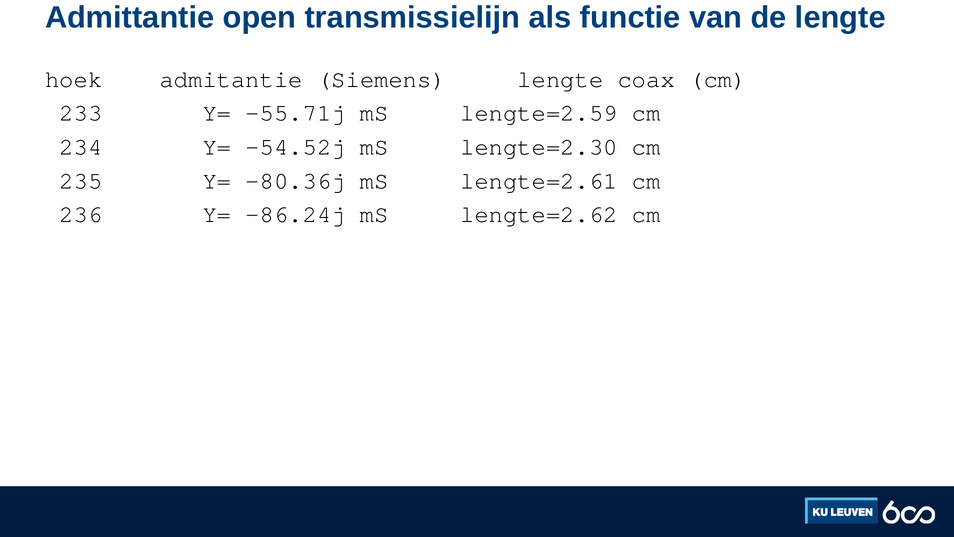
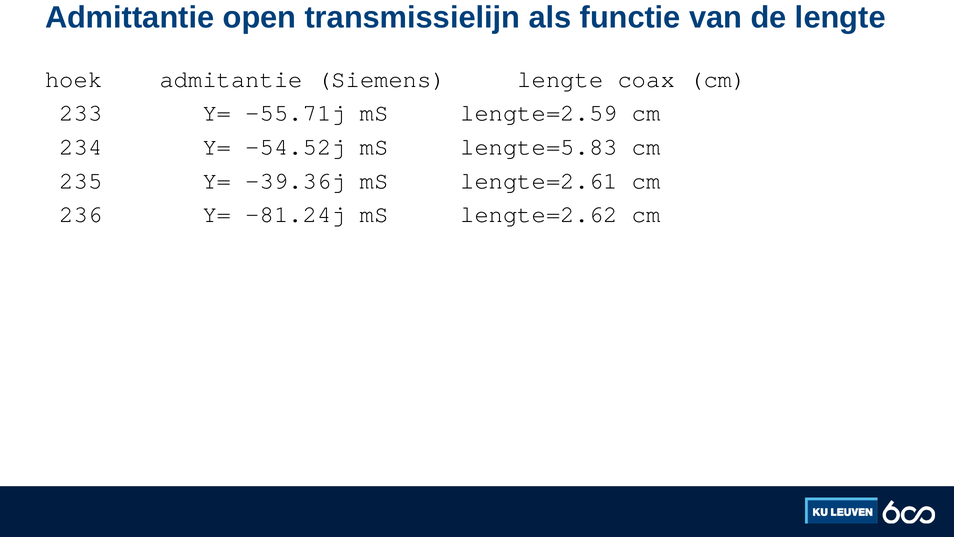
lengte=2.30: lengte=2.30 -> lengte=5.83
-80.36j: -80.36j -> -39.36j
-86.24j: -86.24j -> -81.24j
